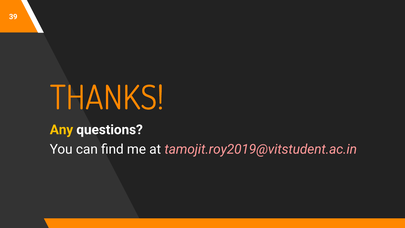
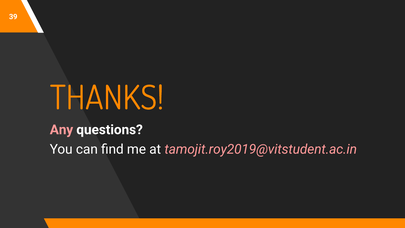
Any colour: yellow -> pink
